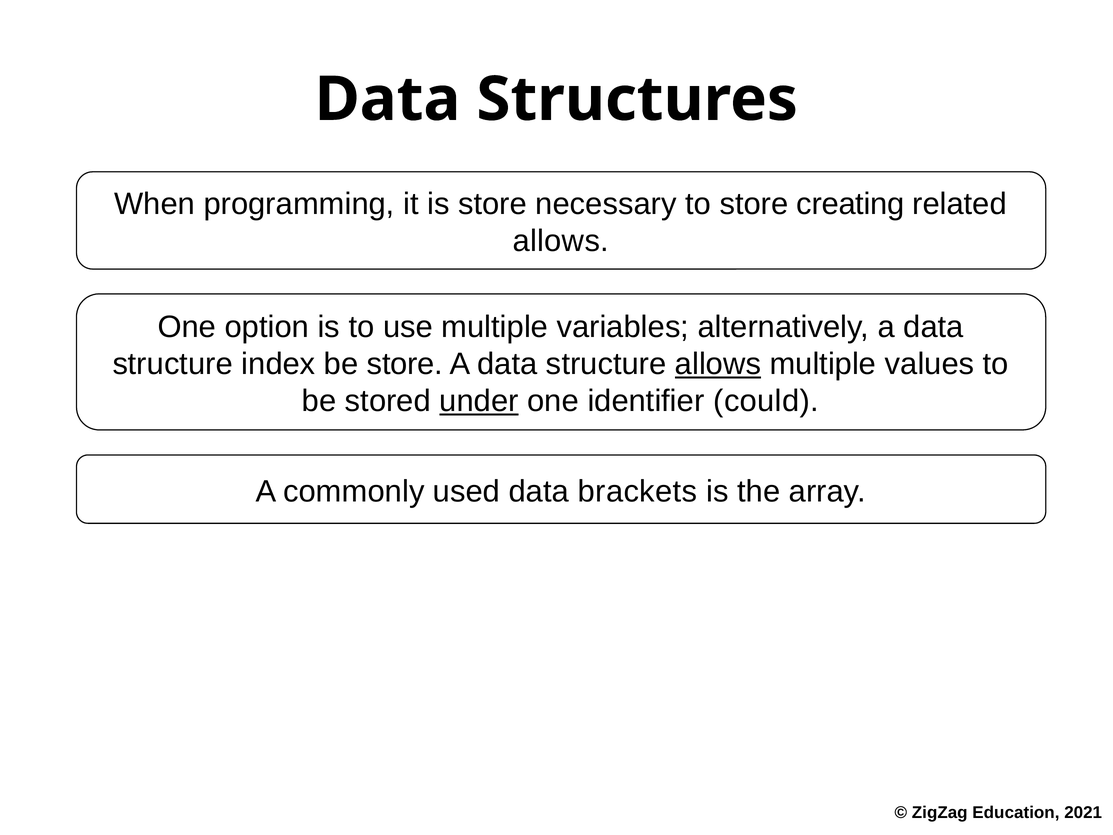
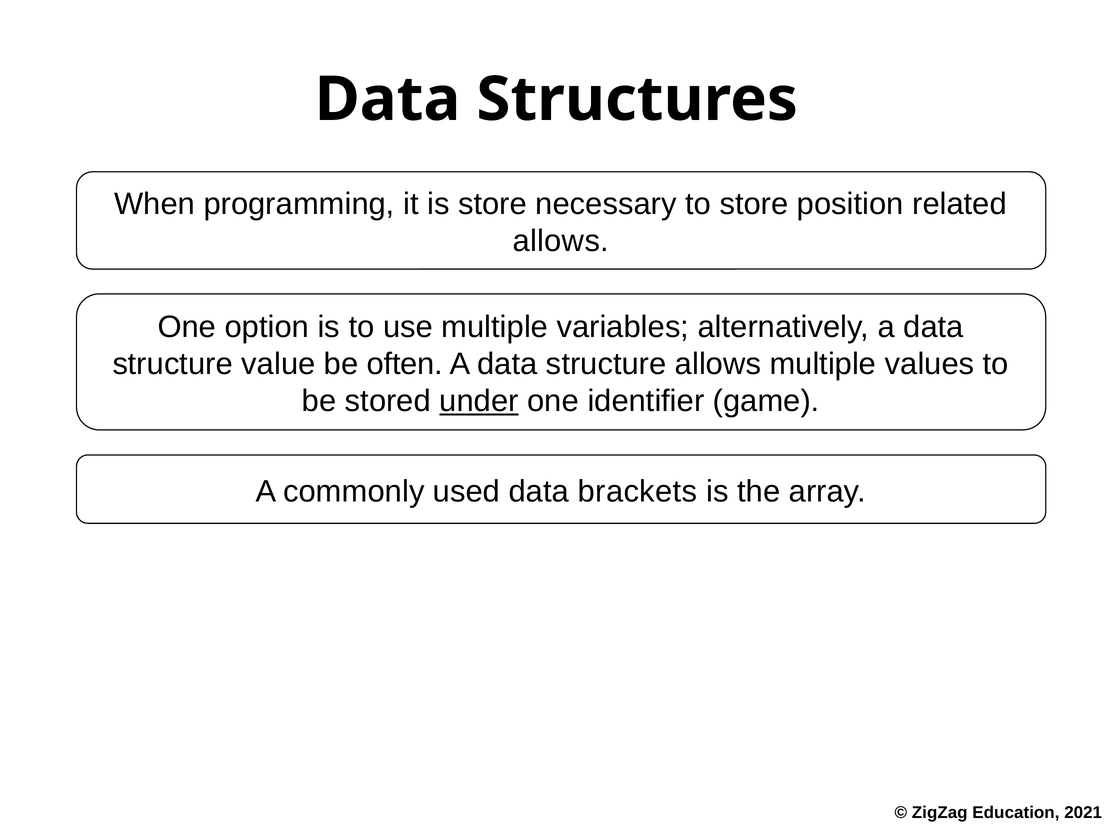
creating: creating -> position
index: index -> value
be store: store -> often
allows at (718, 364) underline: present -> none
could: could -> game
